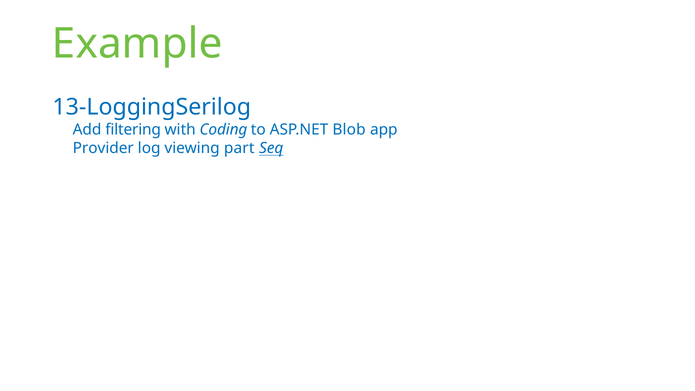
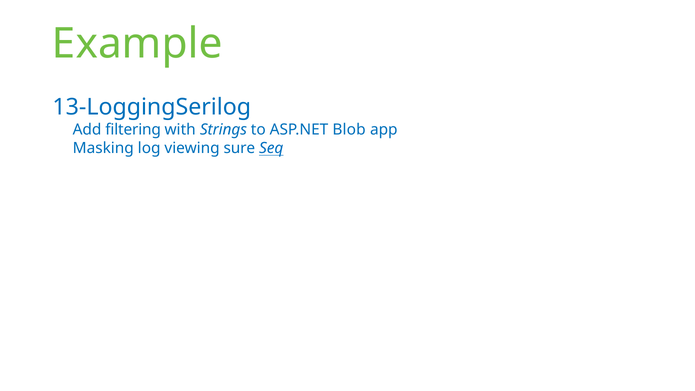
Coding: Coding -> Strings
Provider: Provider -> Masking
part: part -> sure
